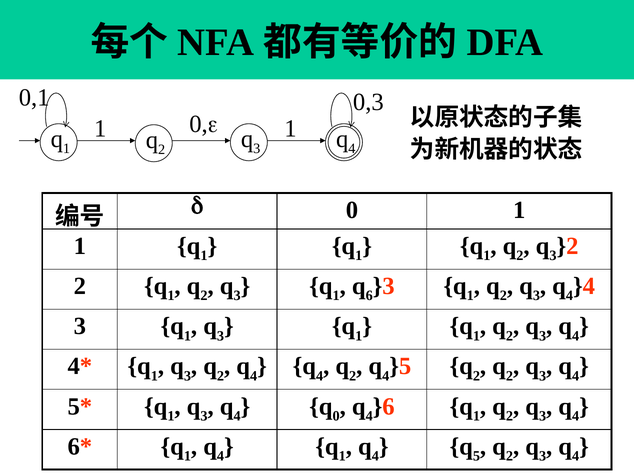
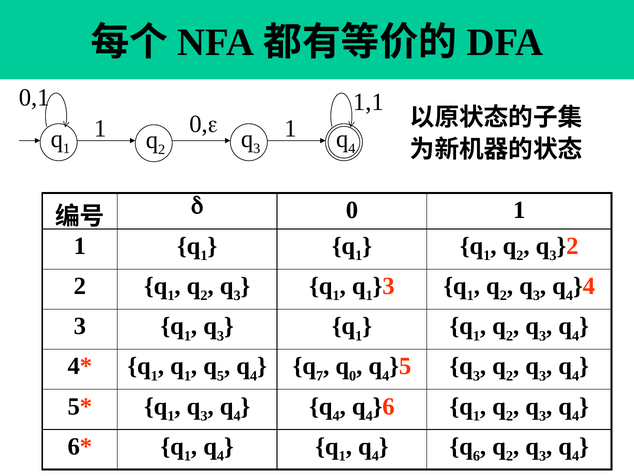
0,3: 0,3 -> 1,1
6 at (369, 295): 6 -> 1
3 at (187, 376): 3 -> 1
2 at (221, 376): 2 -> 5
4 at (320, 376): 4 -> 7
2 at (353, 376): 2 -> 0
2 at (476, 376): 2 -> 3
0 at (336, 416): 0 -> 4
5: 5 -> 6
